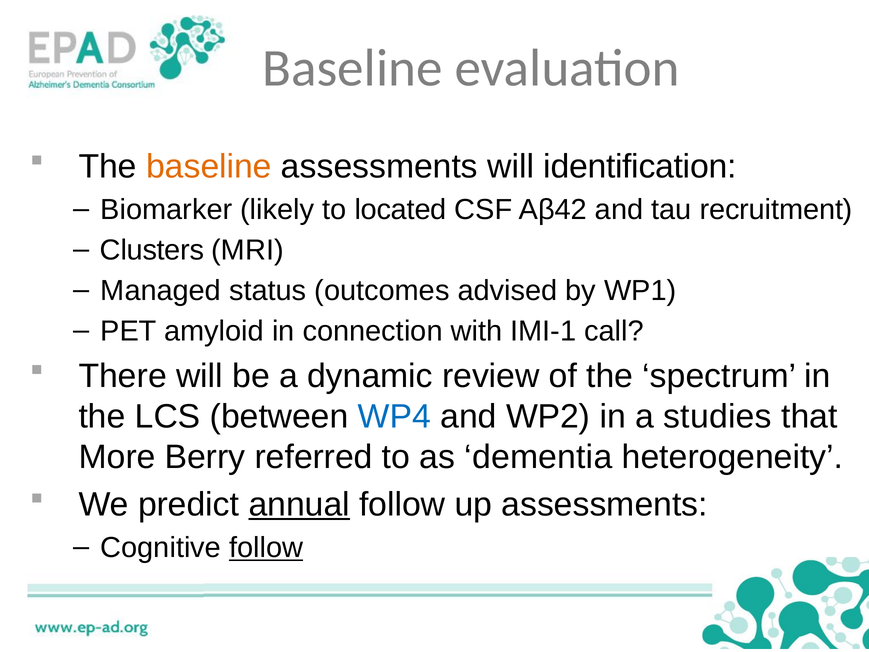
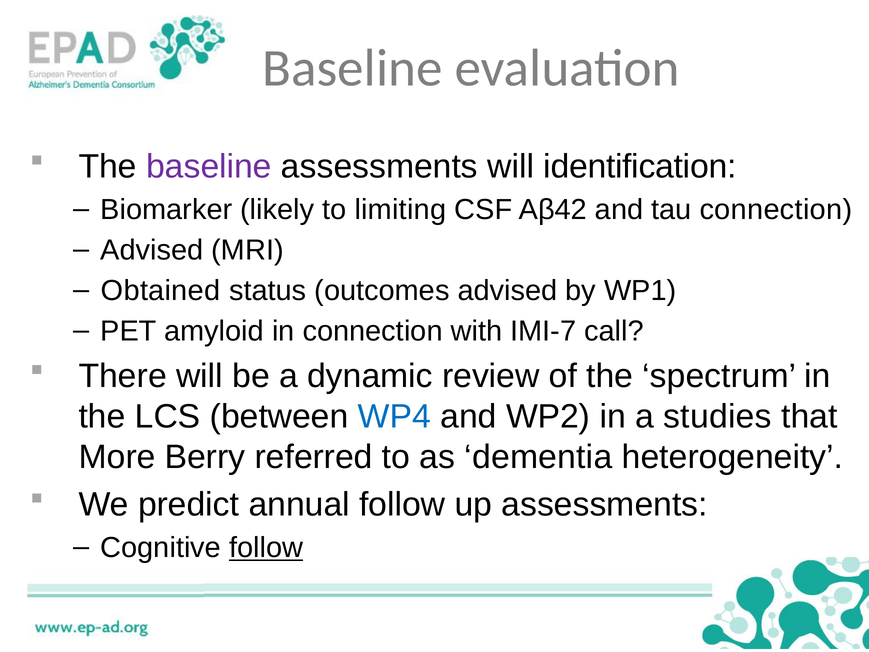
baseline at (209, 166) colour: orange -> purple
located: located -> limiting
tau recruitment: recruitment -> connection
Clusters at (152, 250): Clusters -> Advised
Managed: Managed -> Obtained
IMI-1: IMI-1 -> IMI-7
annual underline: present -> none
